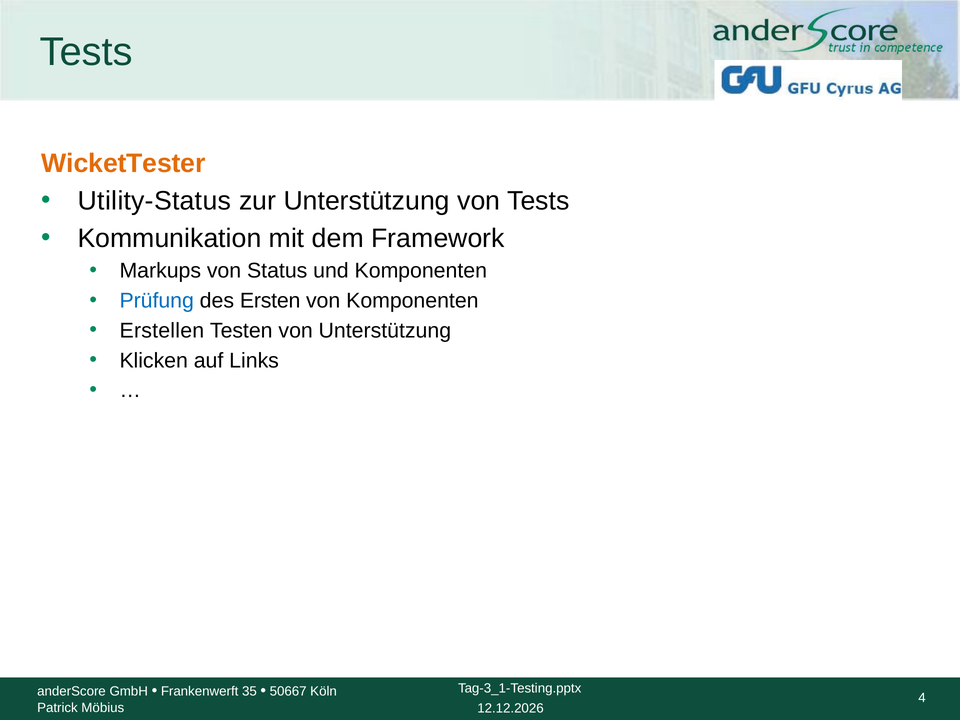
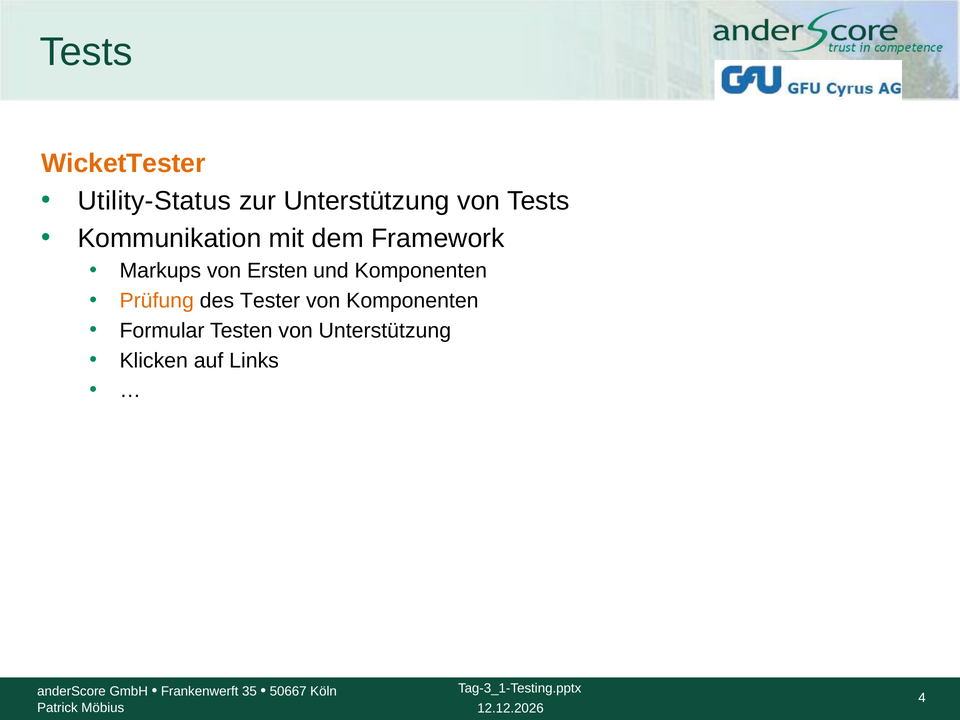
Status: Status -> Ersten
Prüfung colour: blue -> orange
Ersten: Ersten -> Tester
Erstellen: Erstellen -> Formular
